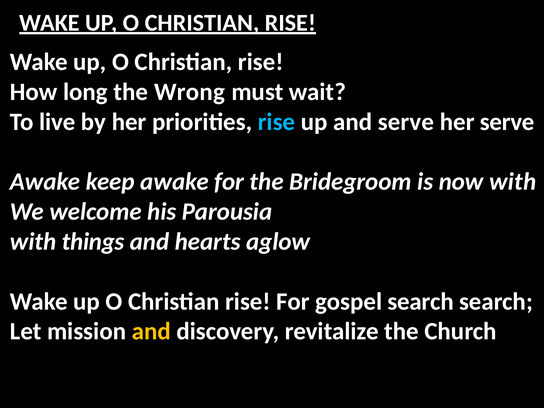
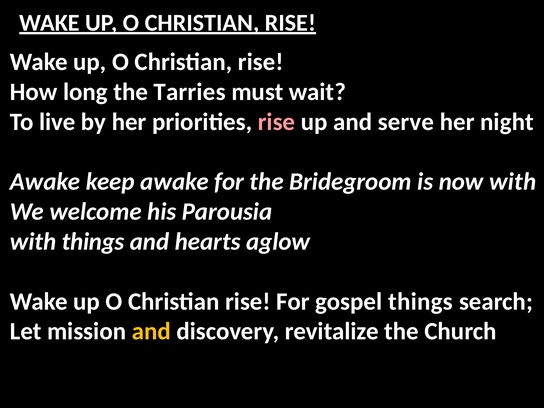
Wrong: Wrong -> Tarries
rise at (276, 122) colour: light blue -> pink
her serve: serve -> night
gospel search: search -> things
